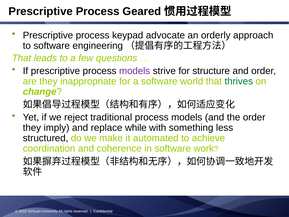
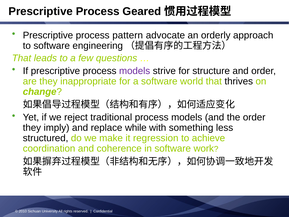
keypad: keypad -> pattern
thrives colour: green -> black
automated: automated -> regression
